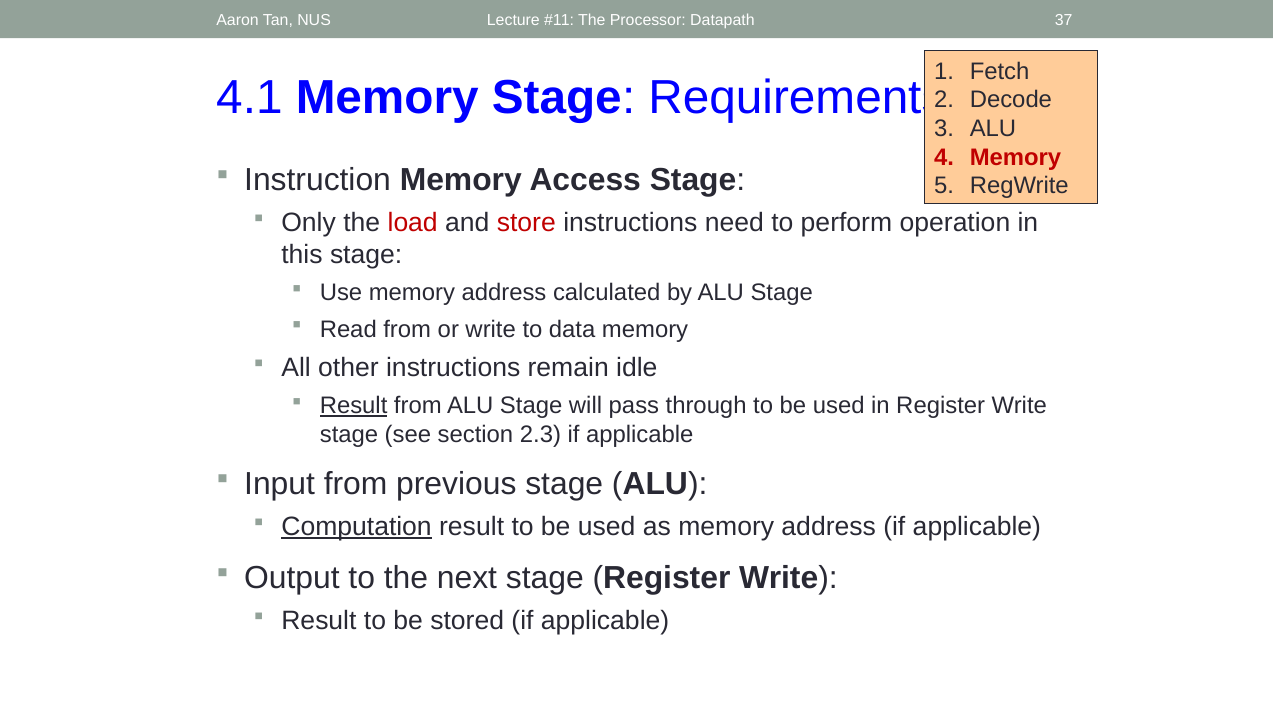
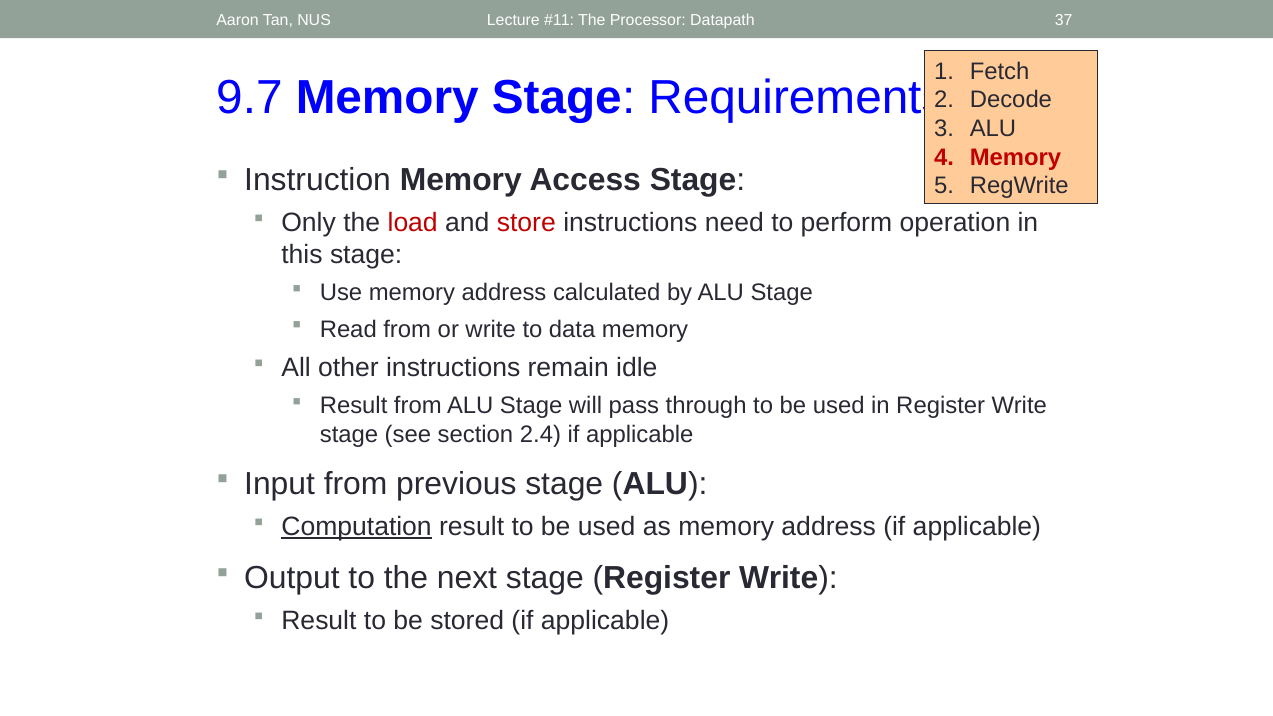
4.1: 4.1 -> 9.7
Result at (354, 406) underline: present -> none
2.3: 2.3 -> 2.4
